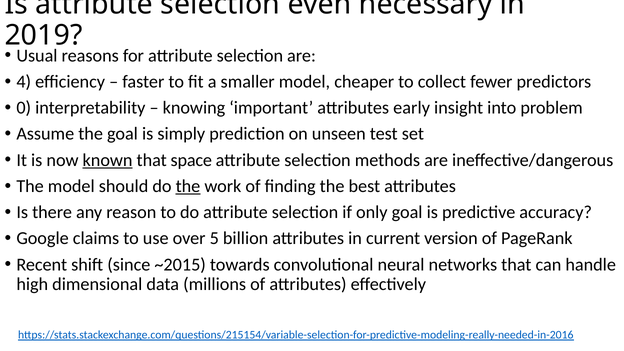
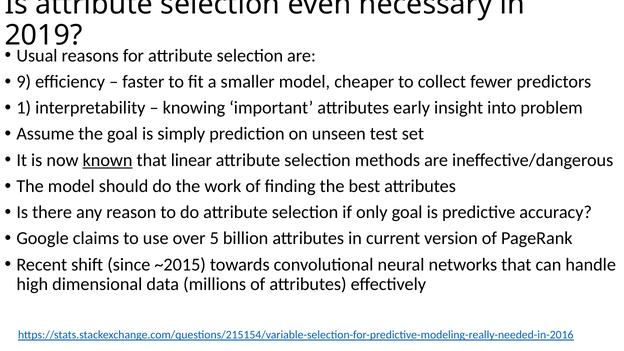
4: 4 -> 9
0: 0 -> 1
space: space -> linear
the at (188, 186) underline: present -> none
